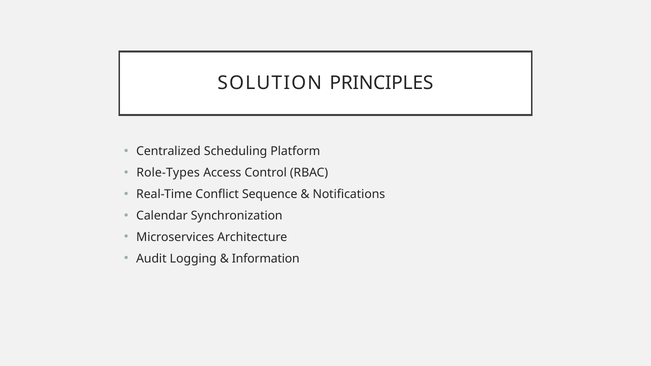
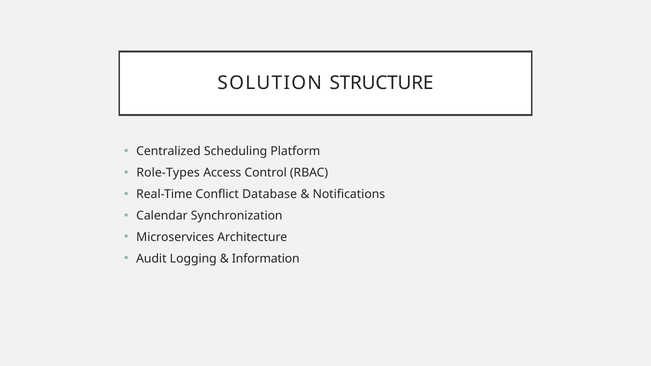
PRINCIPLES: PRINCIPLES -> STRUCTURE
Sequence: Sequence -> Database
